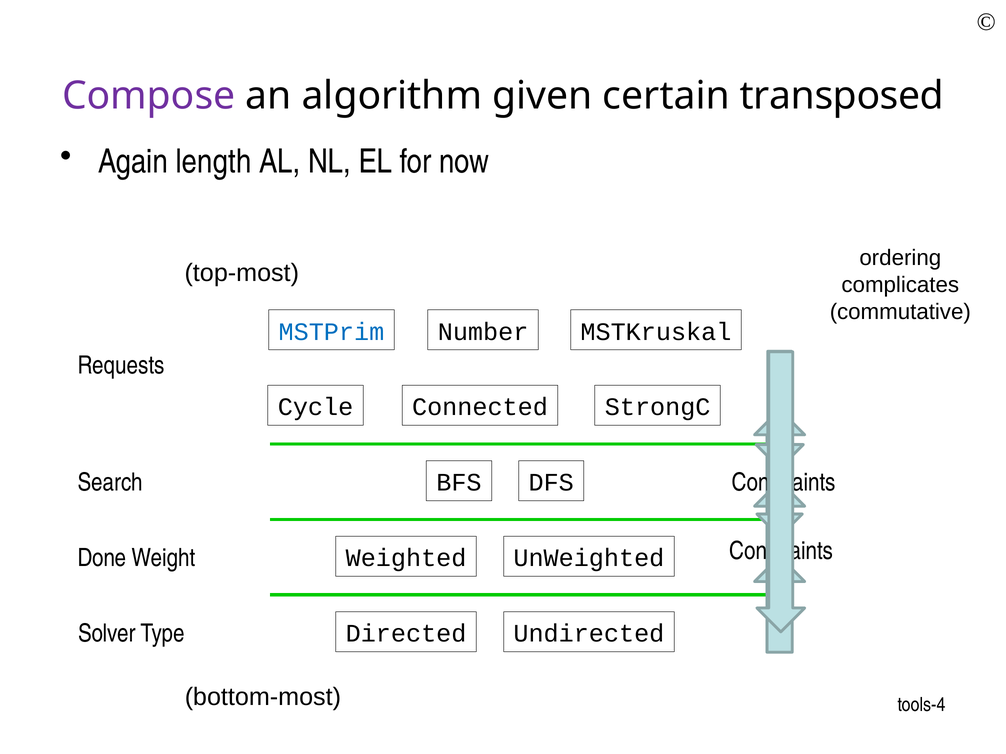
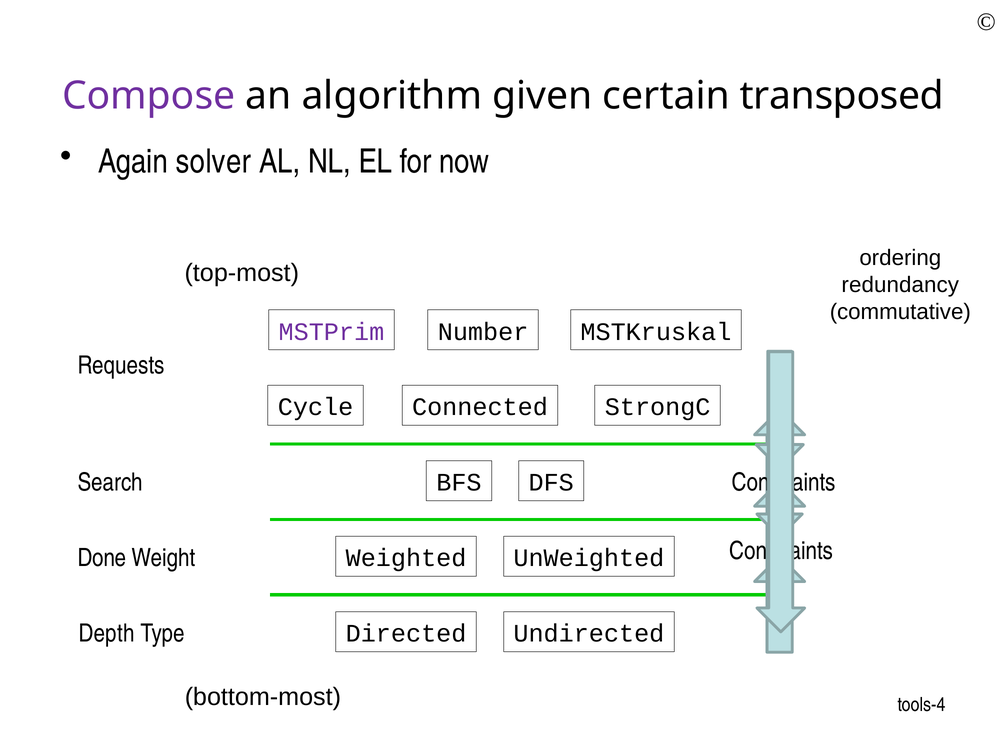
length: length -> solver
complicates: complicates -> redundancy
MSTPrim colour: blue -> purple
Solver: Solver -> Depth
